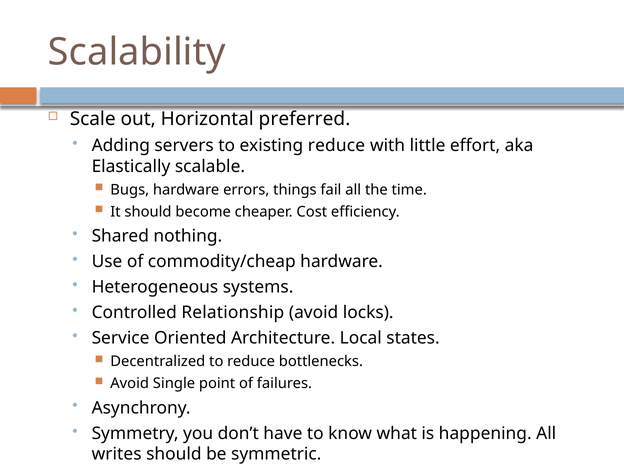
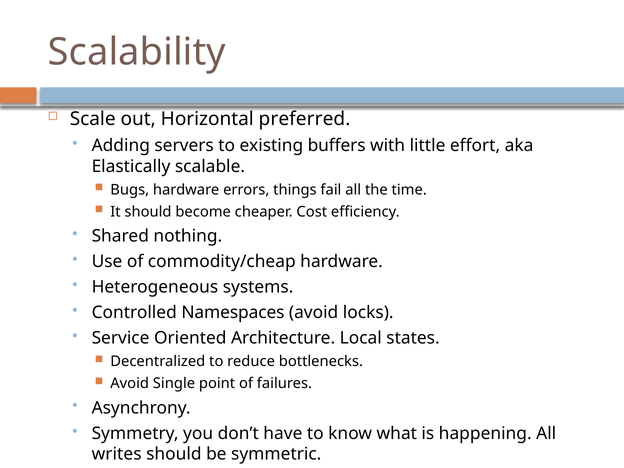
existing reduce: reduce -> buffers
Relationship: Relationship -> Namespaces
